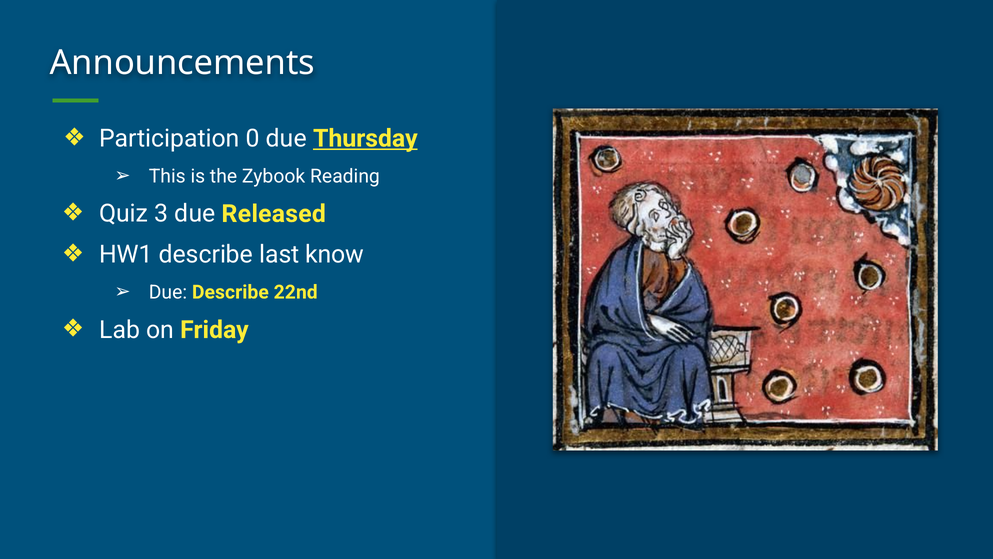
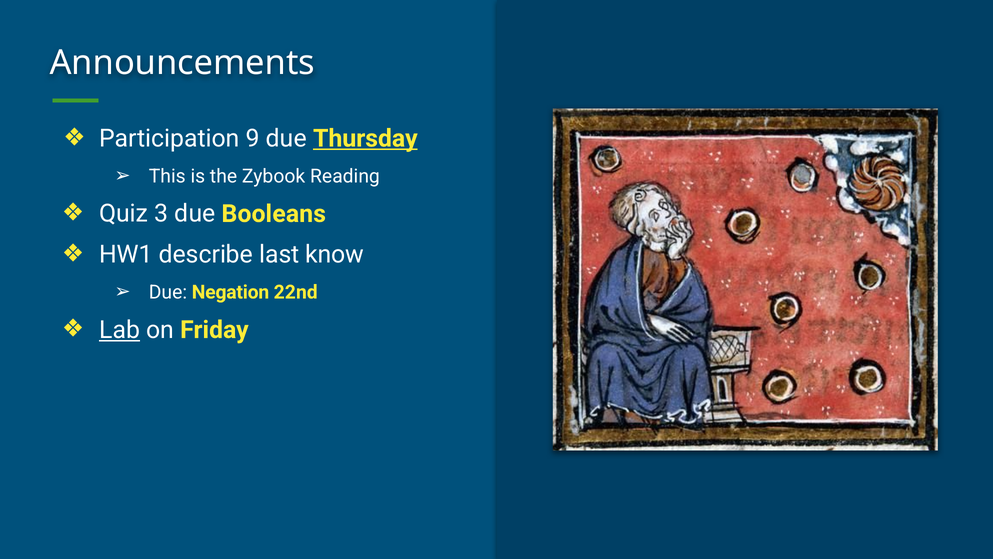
0: 0 -> 9
Released: Released -> Booleans
Due Describe: Describe -> Negation
Lab underline: none -> present
